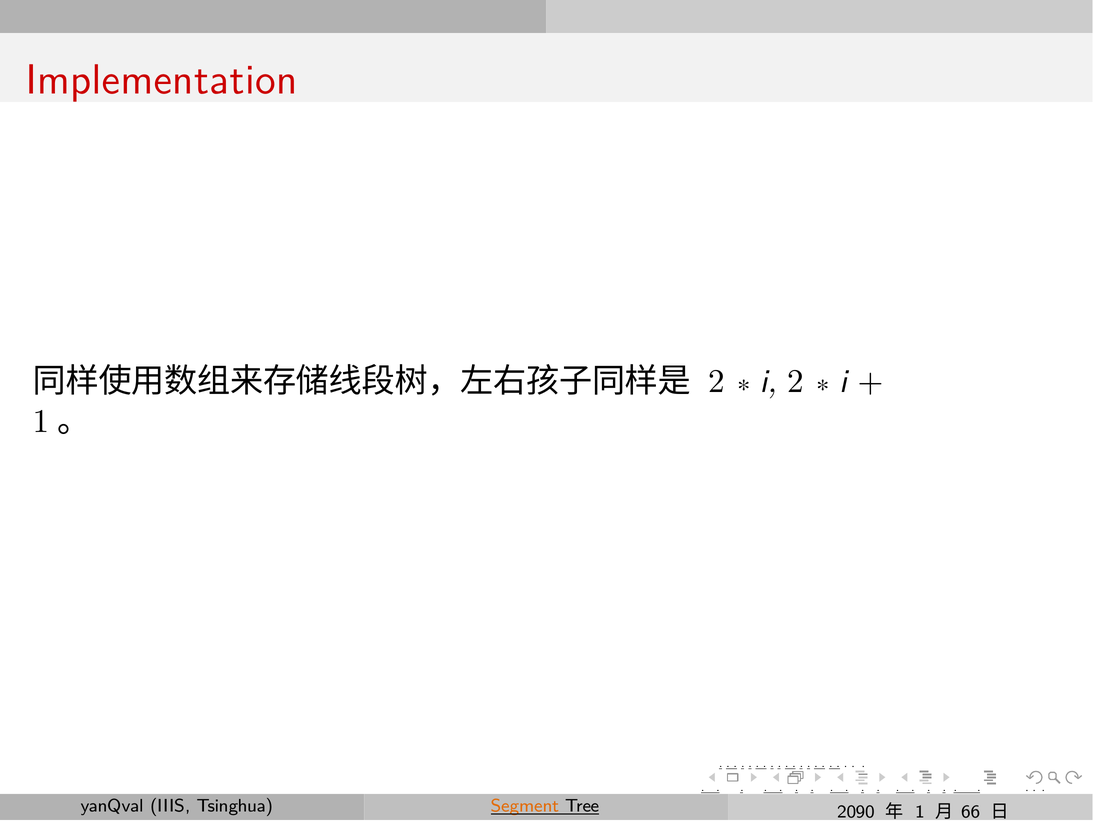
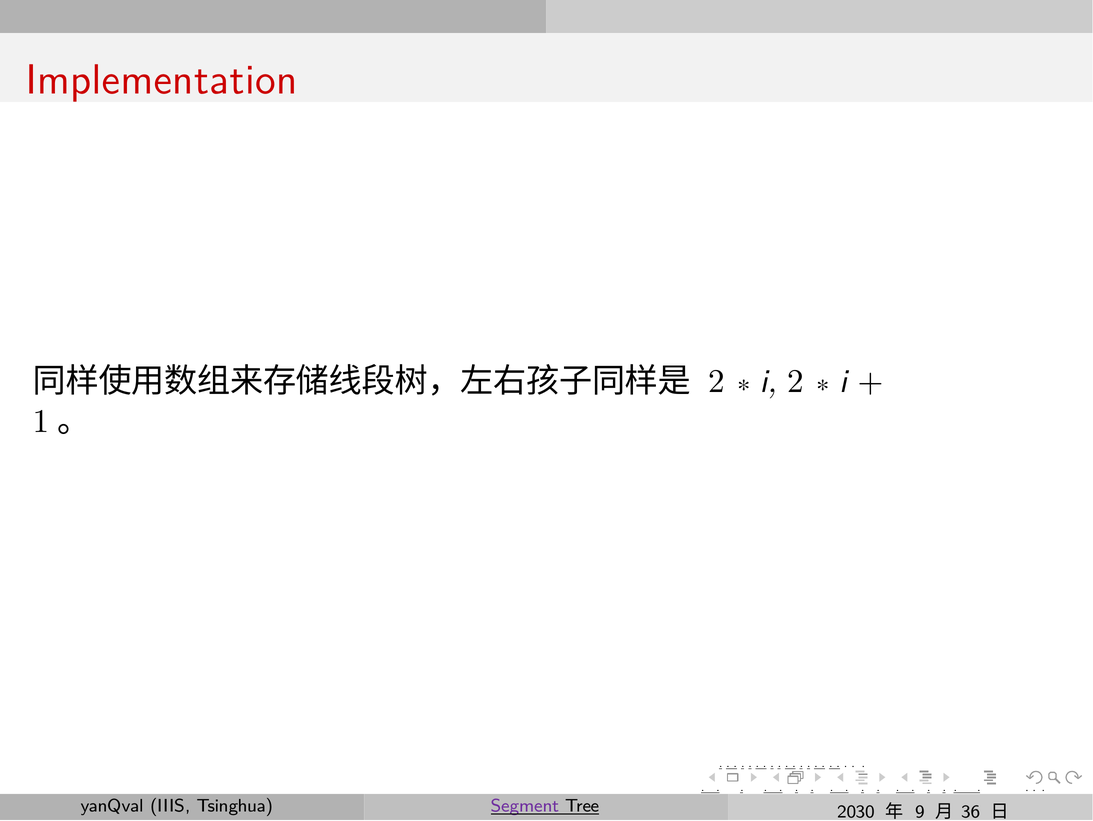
Segment colour: orange -> purple
2090: 2090 -> 2030
1 at (920, 811): 1 -> 9
66: 66 -> 36
